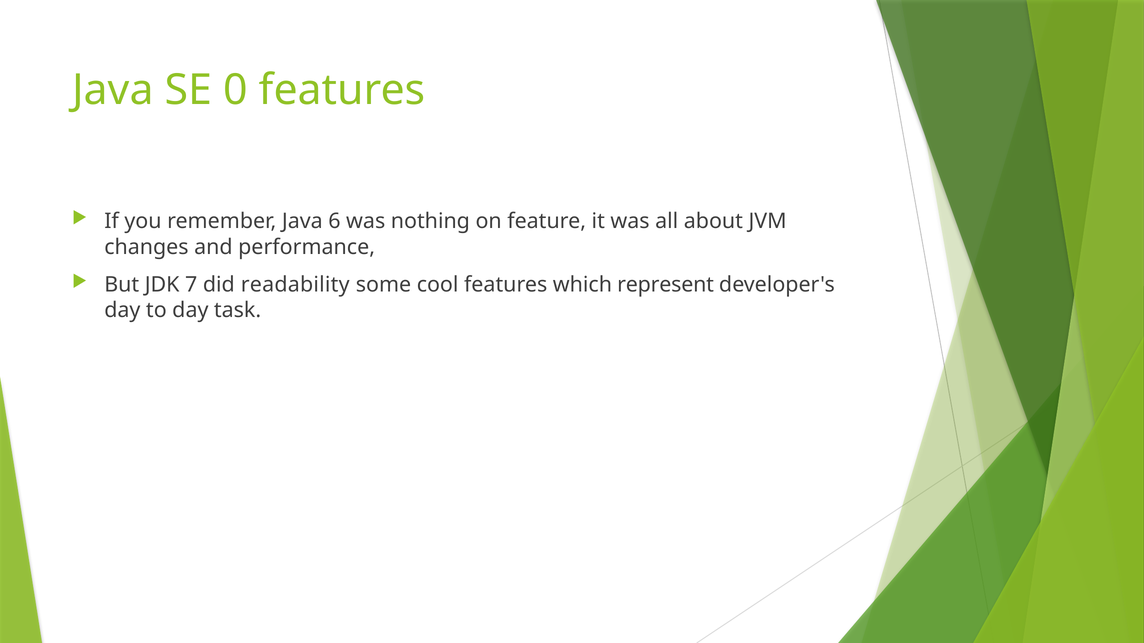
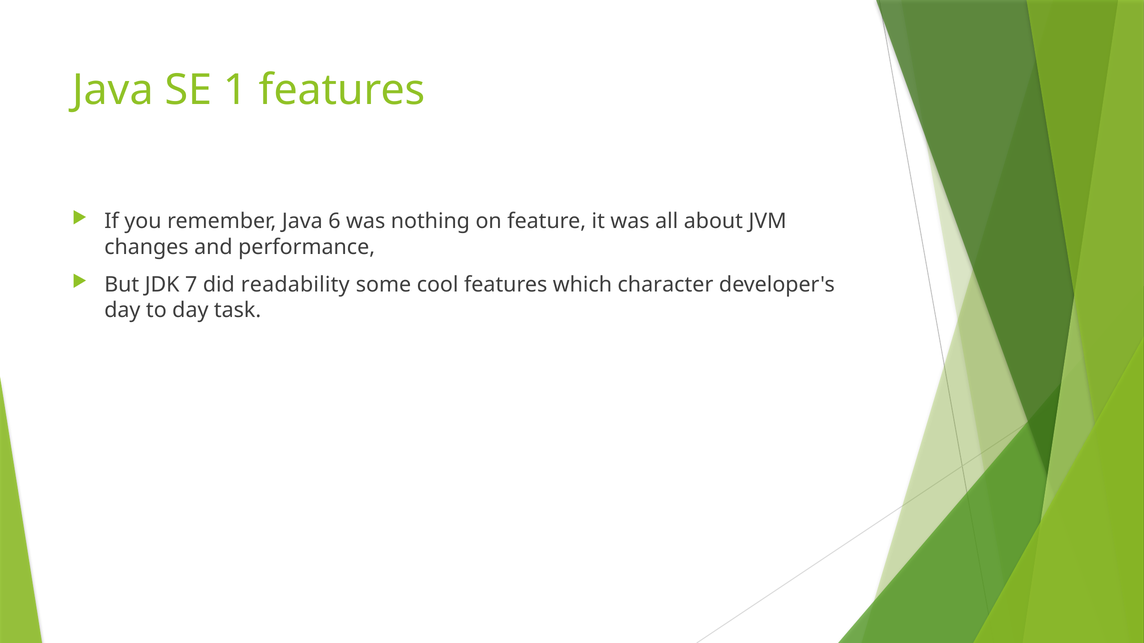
0: 0 -> 1
represent: represent -> character
